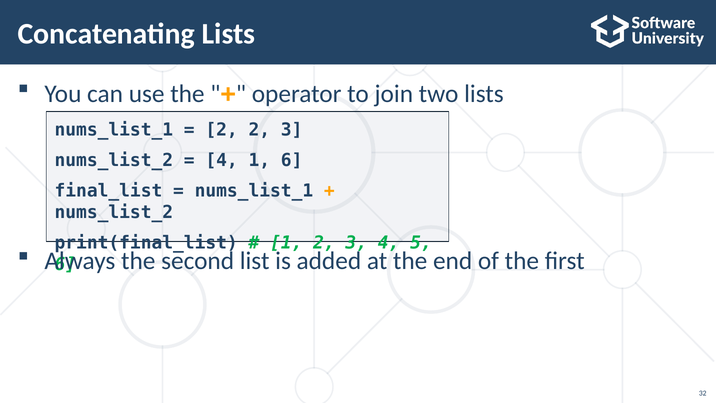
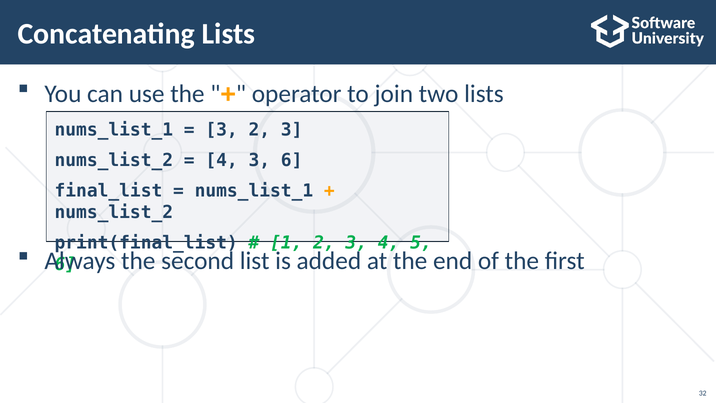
2 at (222, 130): 2 -> 3
4 1: 1 -> 3
